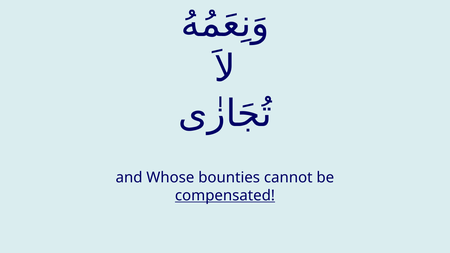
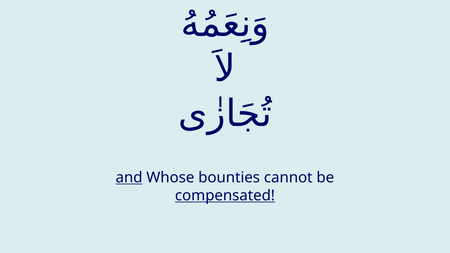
and underline: none -> present
